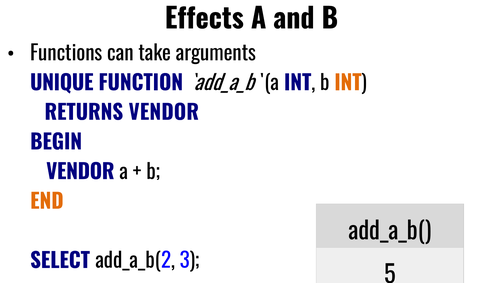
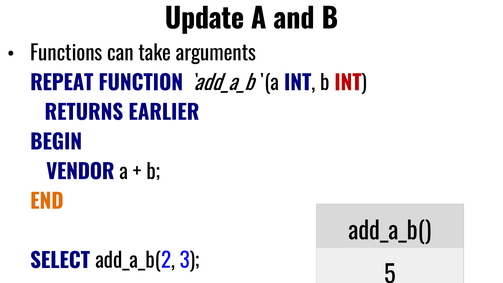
Effects: Effects -> Update
UNIQUE: UNIQUE -> REPEAT
INT at (348, 83) colour: orange -> red
RETURNS VENDOR: VENDOR -> EARLIER
